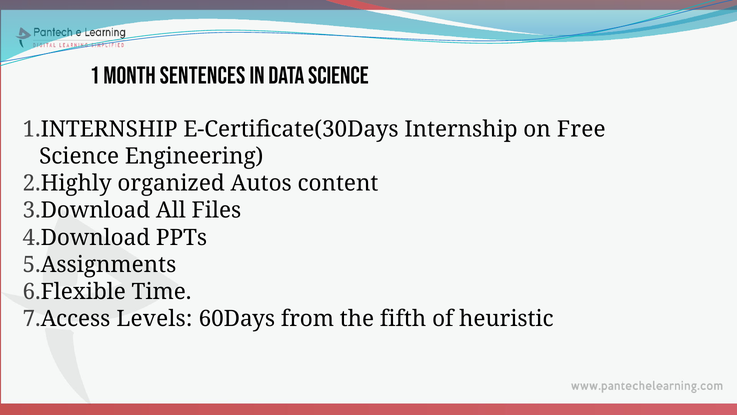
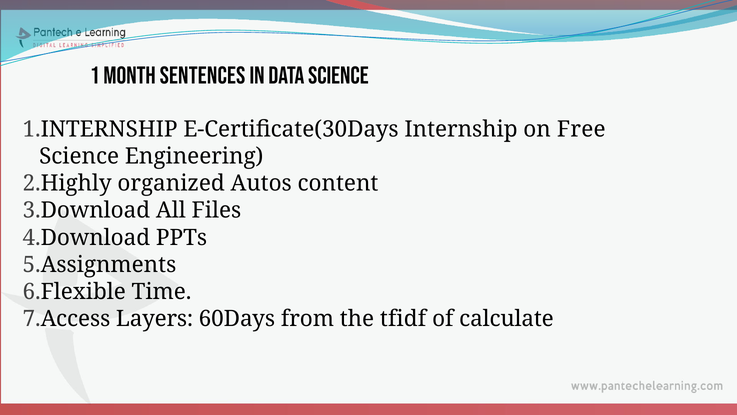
Levels: Levels -> Layers
fifth: fifth -> tfidf
heuristic: heuristic -> calculate
